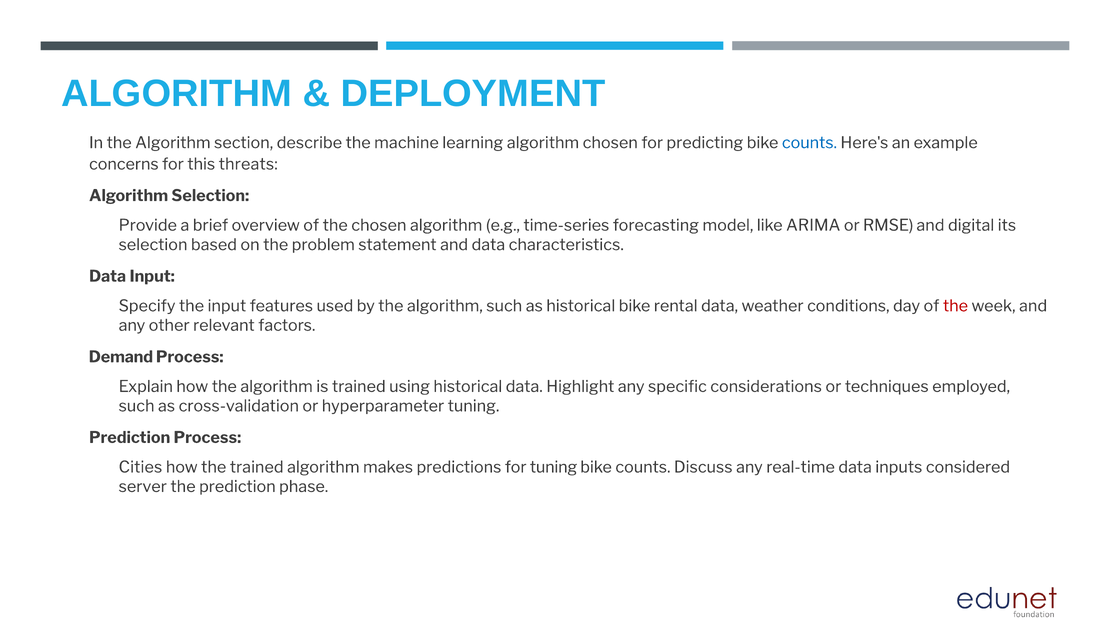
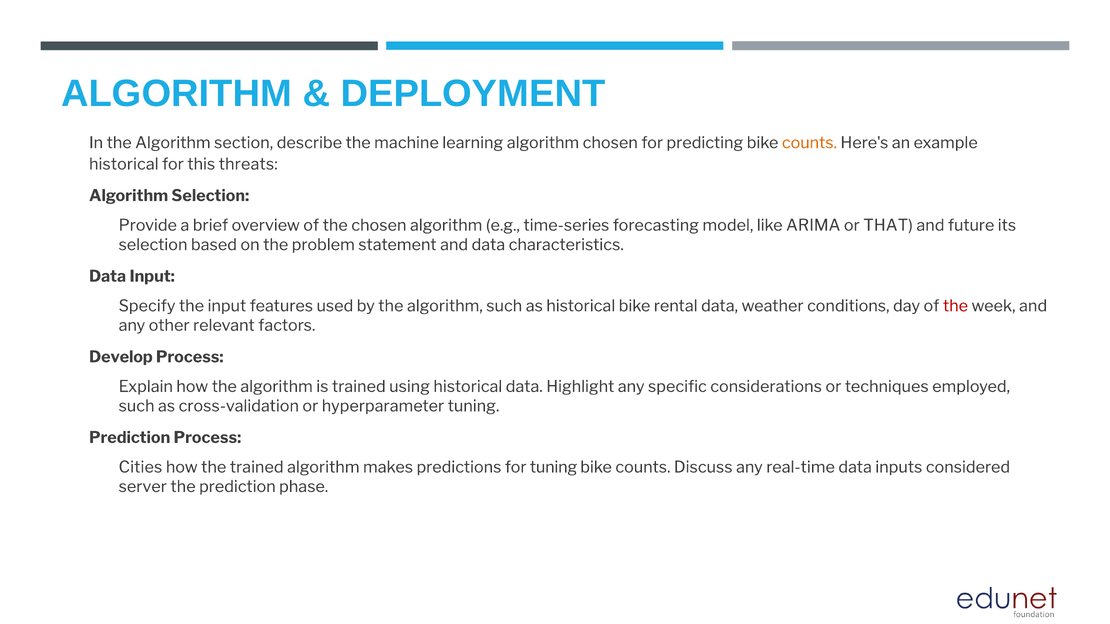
counts at (809, 143) colour: blue -> orange
concerns at (124, 164): concerns -> historical
RMSE: RMSE -> THAT
digital: digital -> future
Demand: Demand -> Develop
